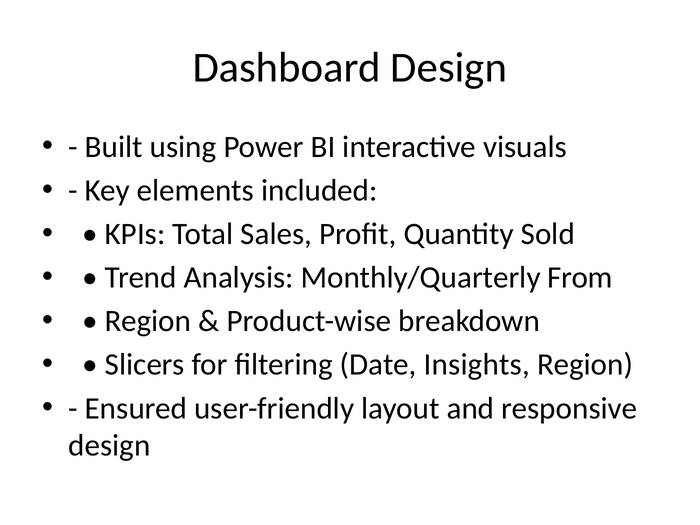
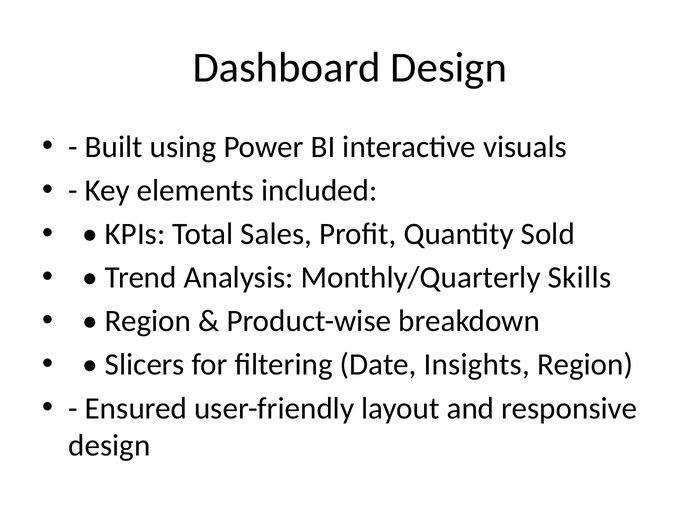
From: From -> Skills
